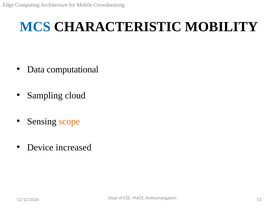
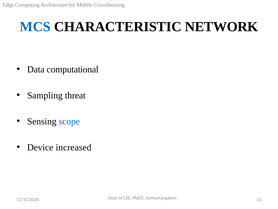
MOBILITY: MOBILITY -> NETWORK
cloud: cloud -> threat
scope colour: orange -> blue
